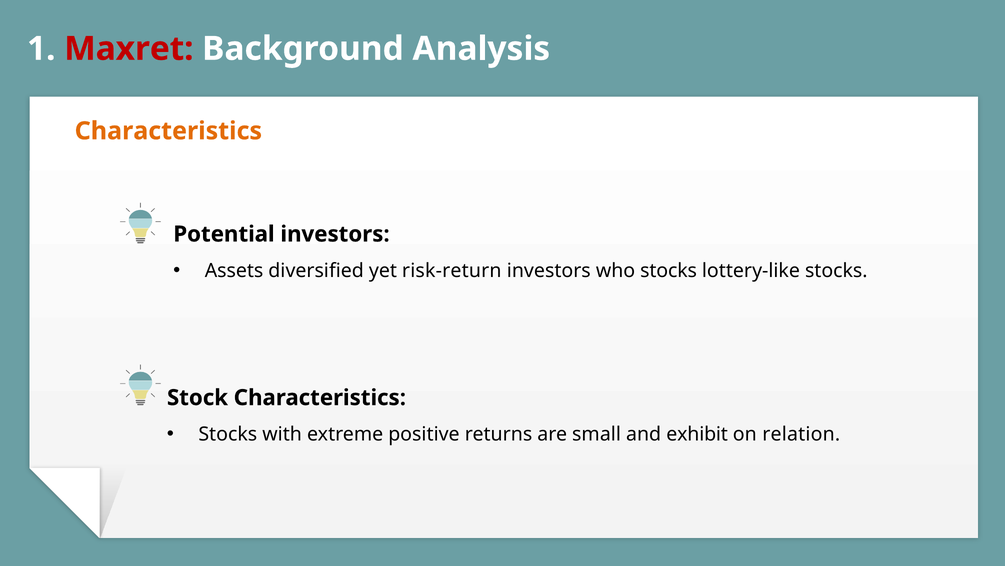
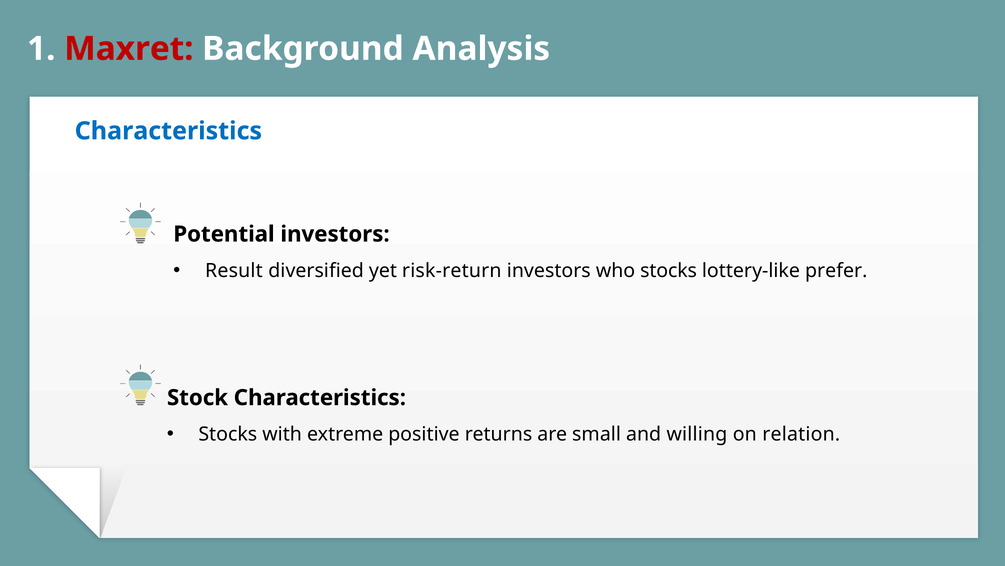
Characteristics at (168, 131) colour: orange -> blue
Assets: Assets -> Result
lottery-like stocks: stocks -> prefer
exhibit: exhibit -> willing
